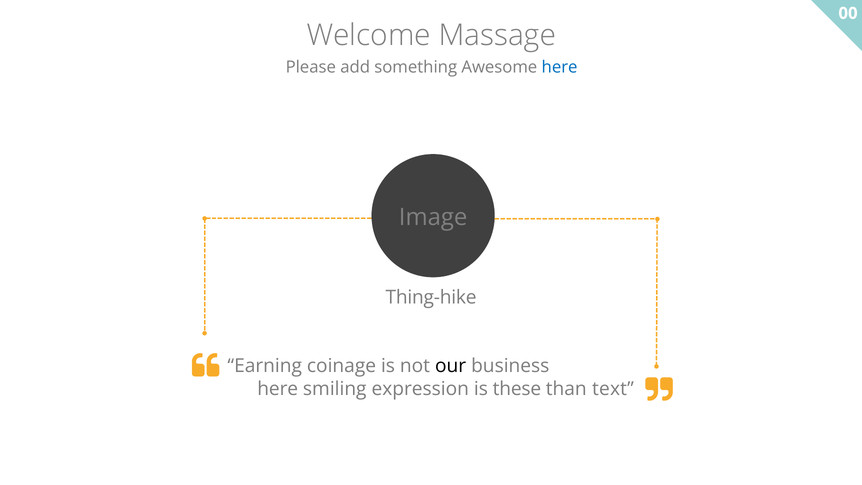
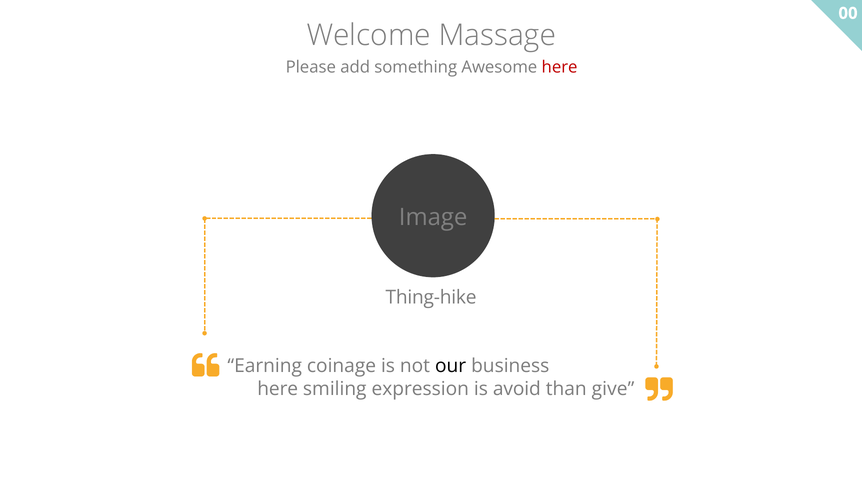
here at (560, 67) colour: blue -> red
these: these -> avoid
text: text -> give
